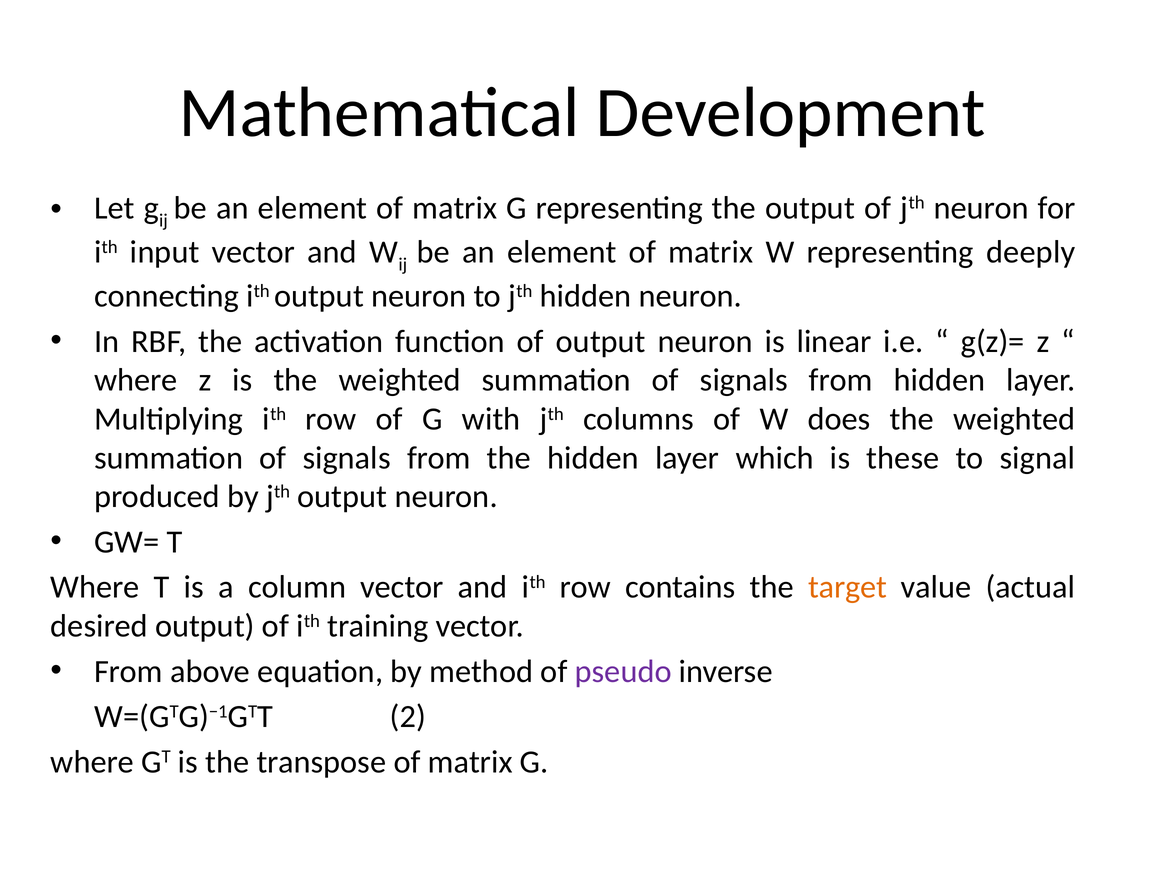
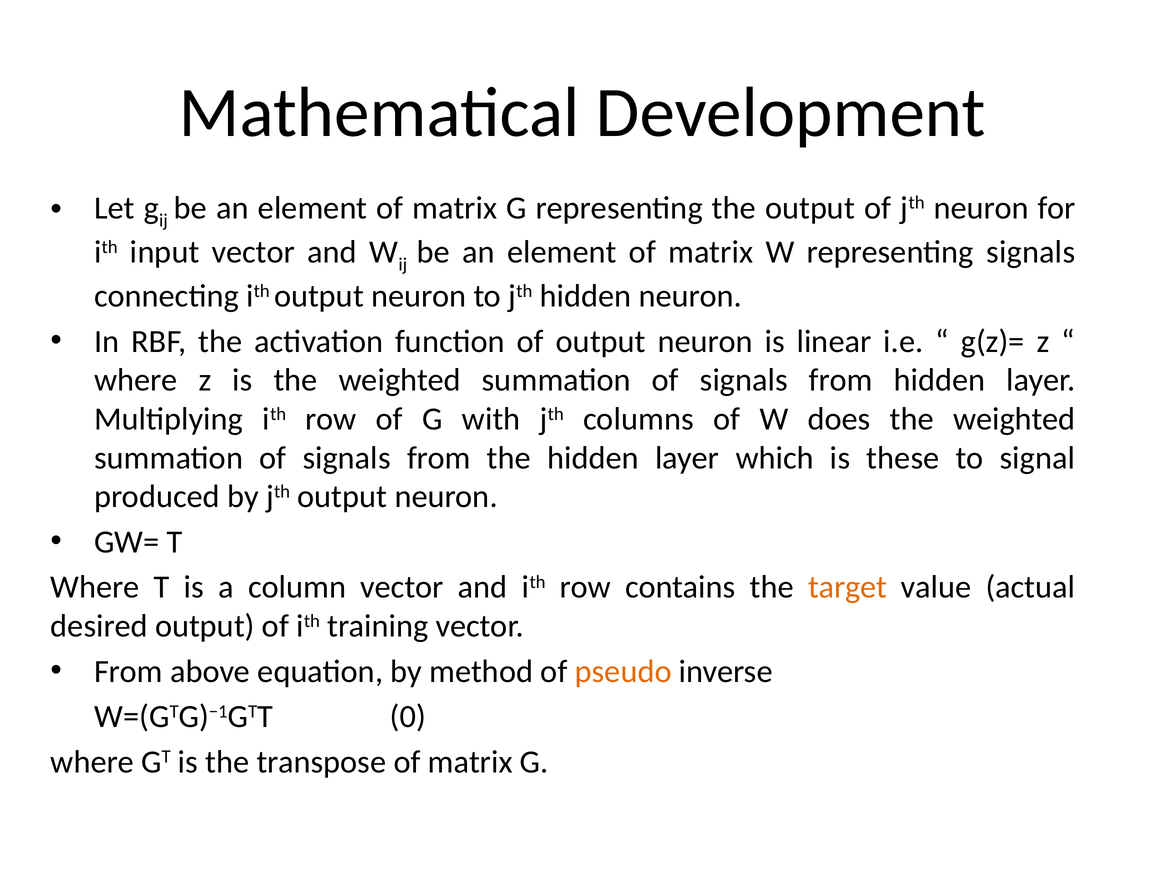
representing deeply: deeply -> signals
pseudo colour: purple -> orange
2: 2 -> 0
